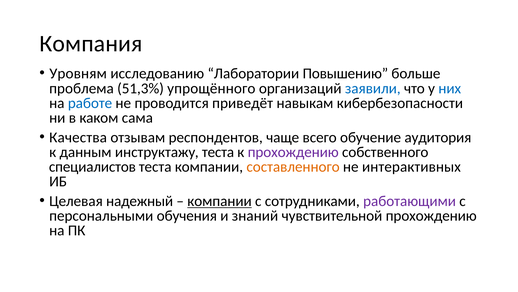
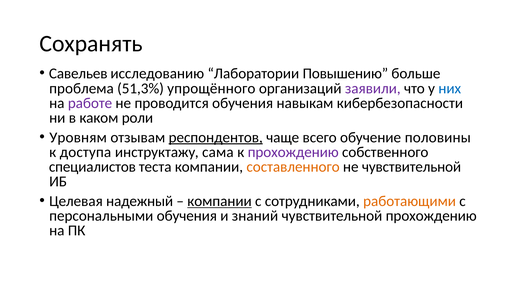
Компания: Компания -> Сохранять
Уровням: Уровням -> Савельев
заявили colour: blue -> purple
работе colour: blue -> purple
проводится приведёт: приведёт -> обучения
сама: сама -> роли
Качества: Качества -> Уровням
респондентов underline: none -> present
аудитория: аудитория -> половины
данным: данным -> доступа
инструктажу теста: теста -> сама
не интерактивных: интерактивных -> чувствительной
работающими colour: purple -> orange
